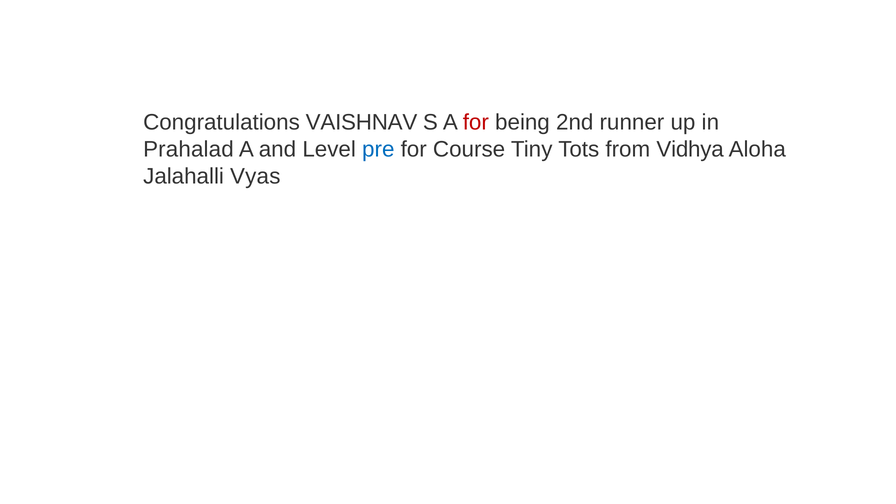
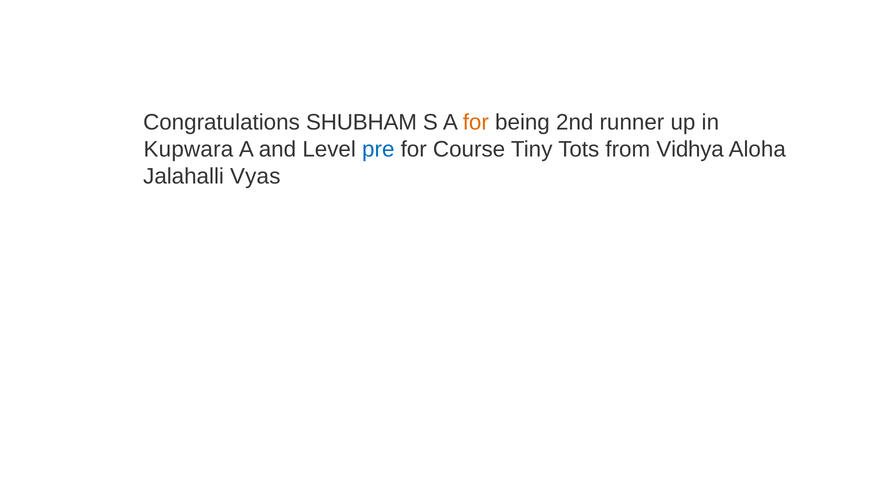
VAISHNAV: VAISHNAV -> SHUBHAM
for at (476, 122) colour: red -> orange
Prahalad: Prahalad -> Kupwara
